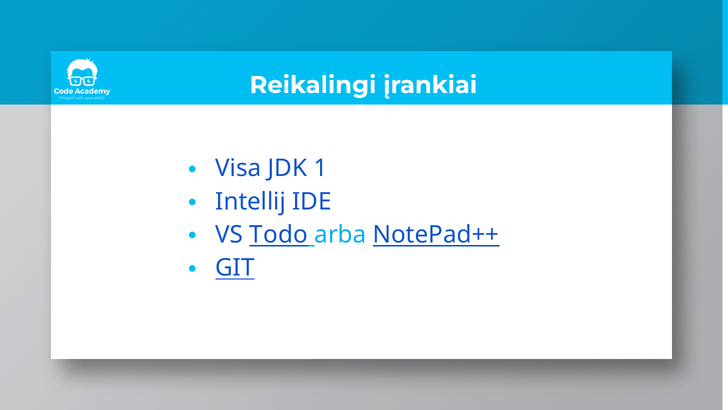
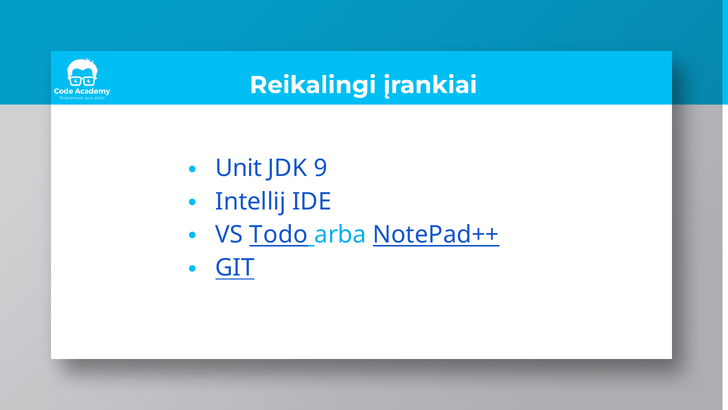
Visa: Visa -> Unit
1: 1 -> 9
